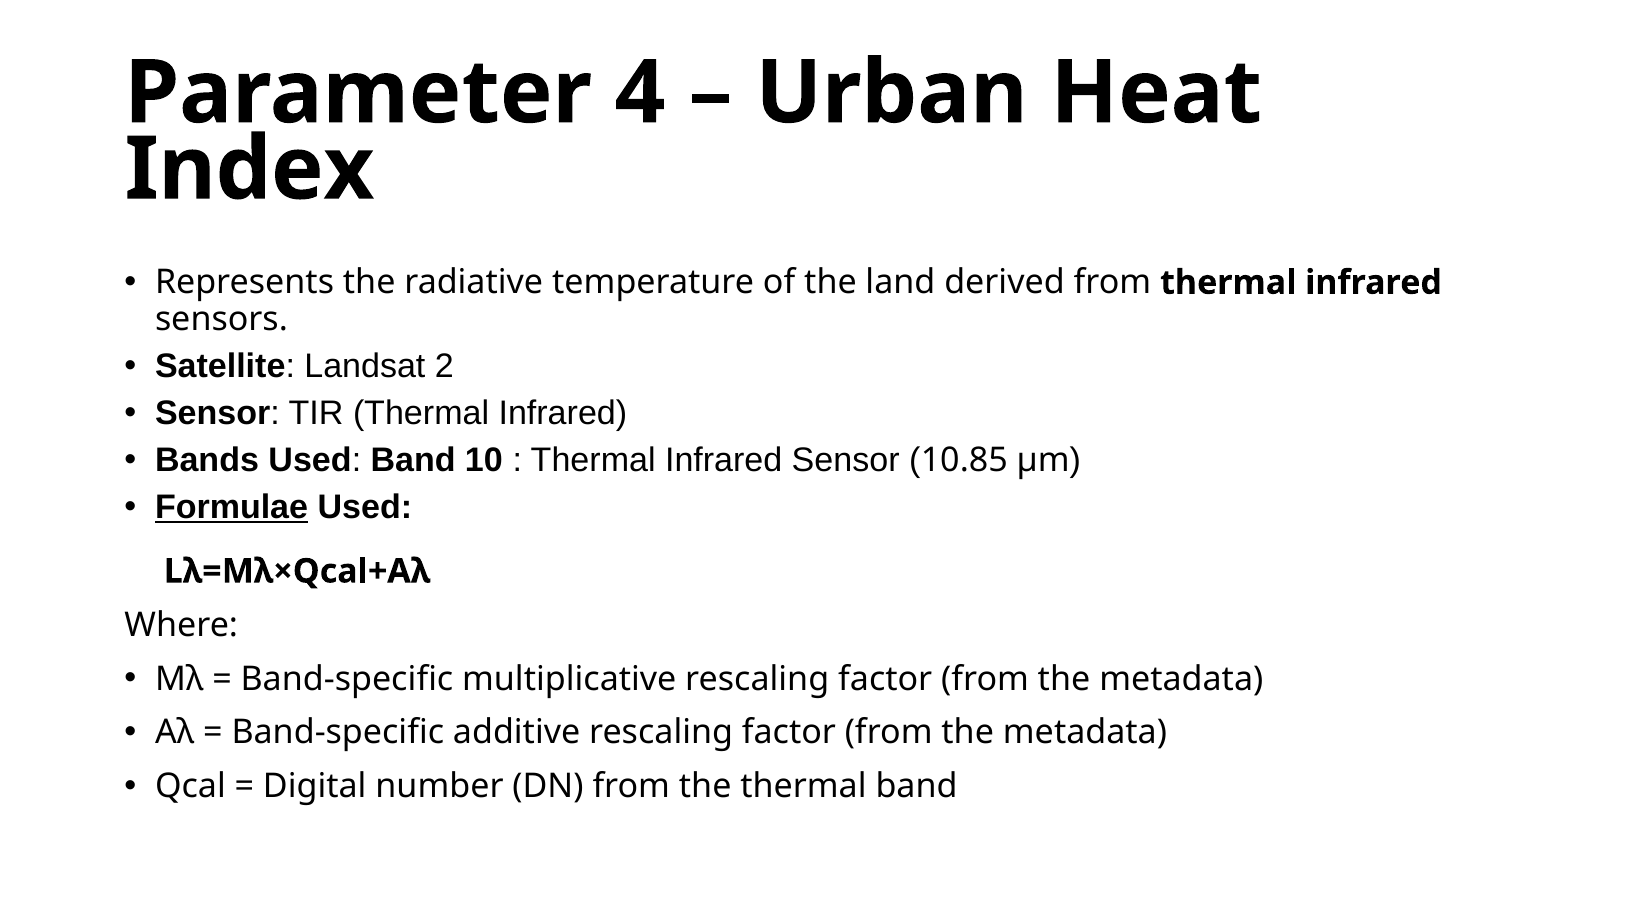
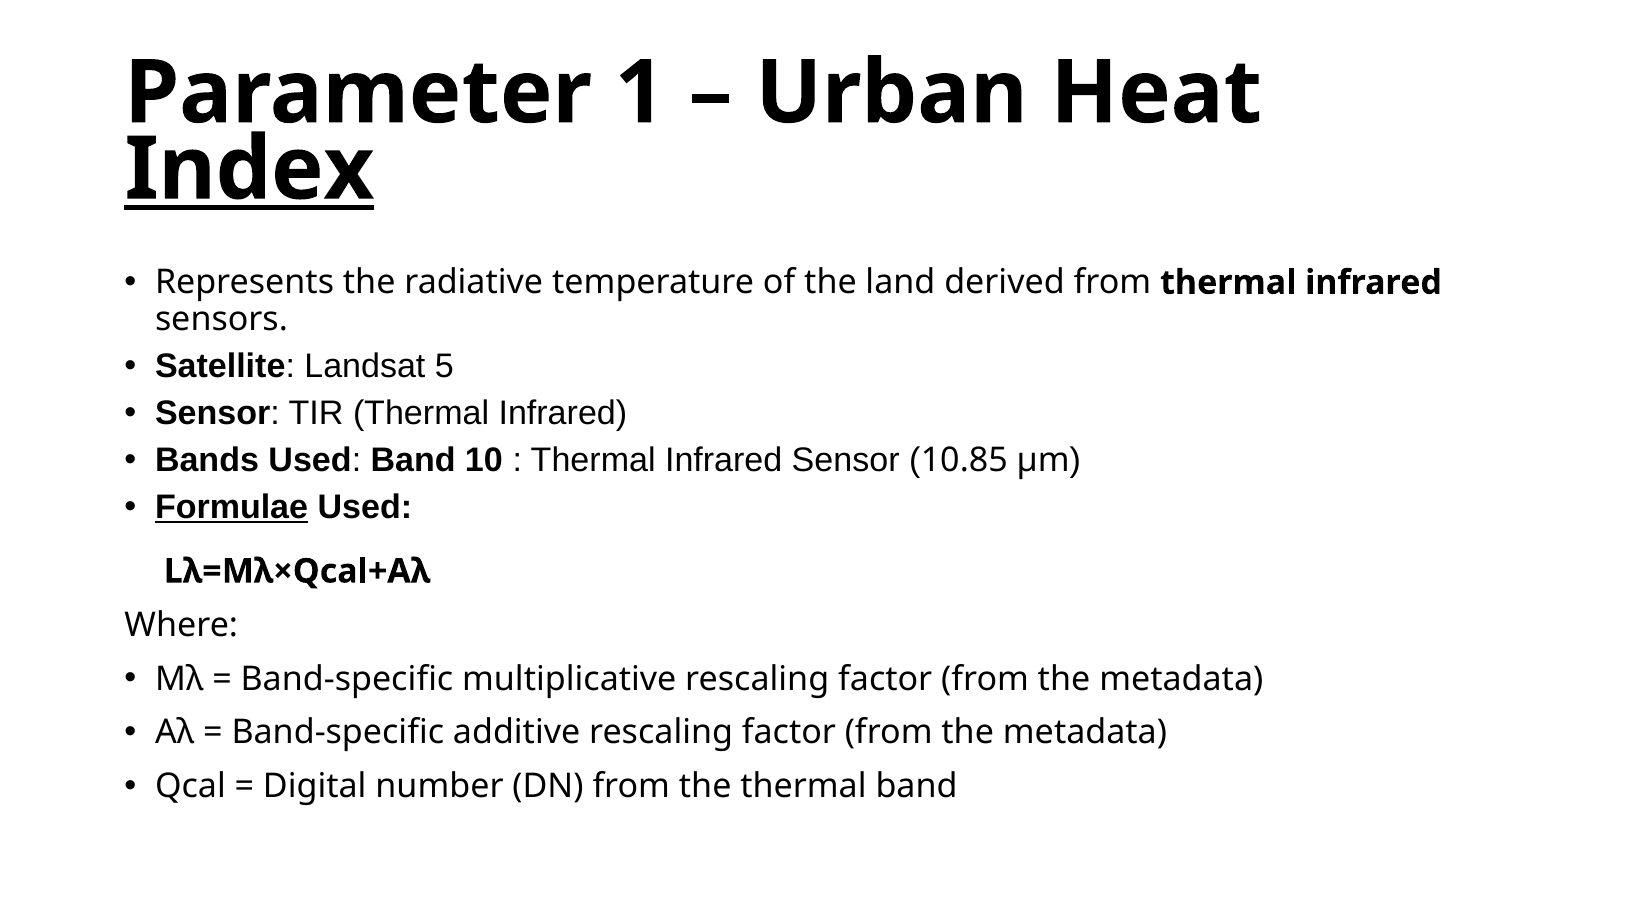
4: 4 -> 1
Index underline: none -> present
2: 2 -> 5
